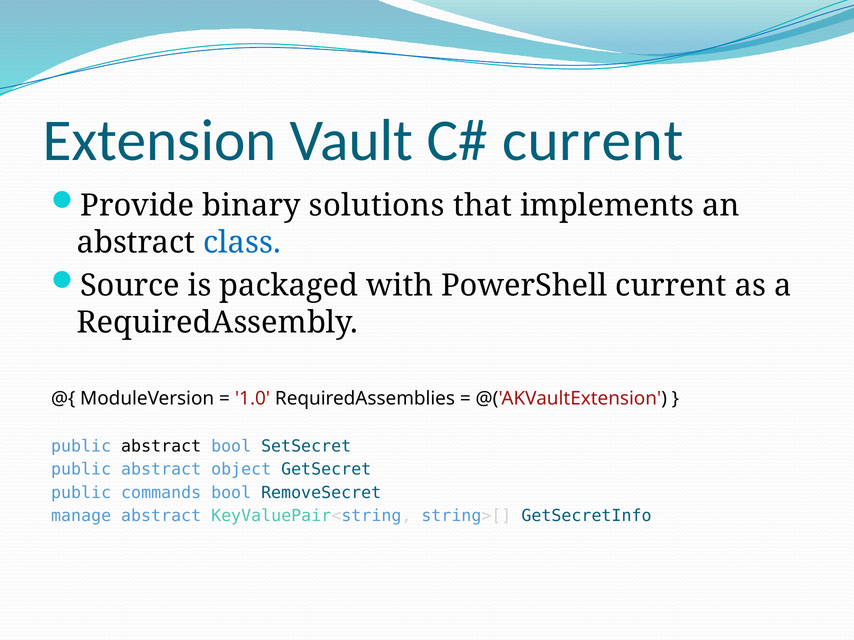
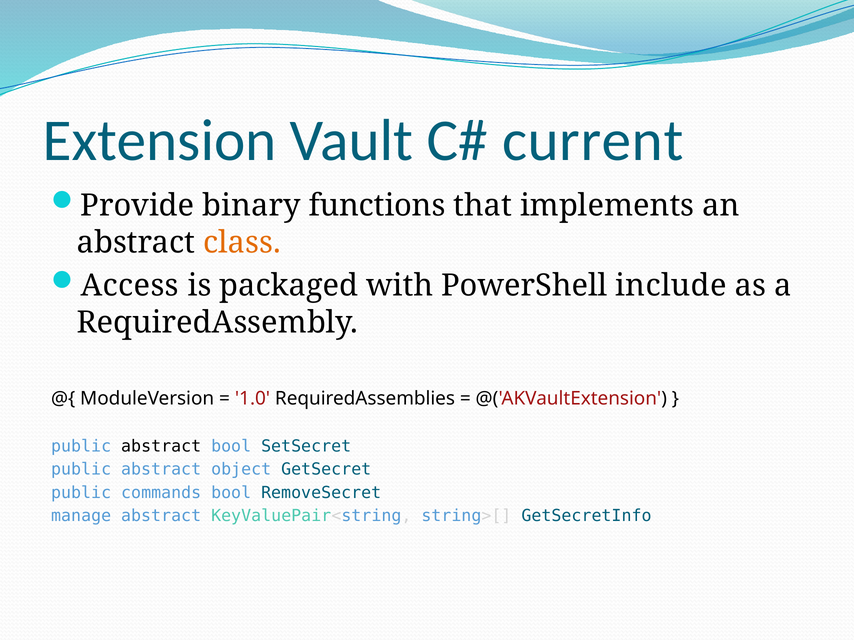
solutions: solutions -> functions
class colour: blue -> orange
Source: Source -> Access
PowerShell current: current -> include
